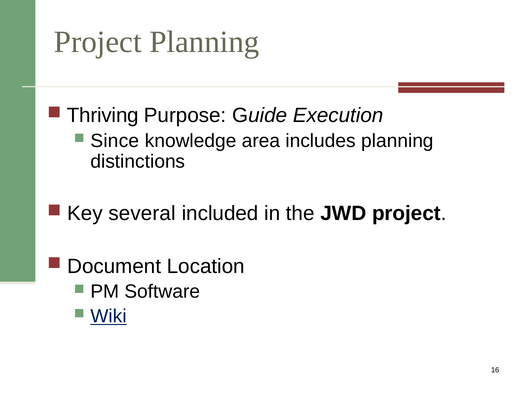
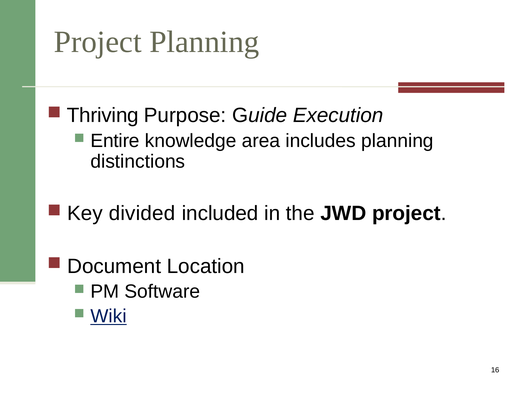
Since: Since -> Entire
several: several -> divided
